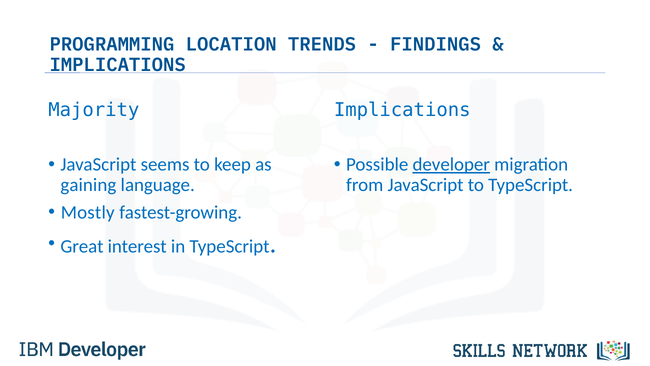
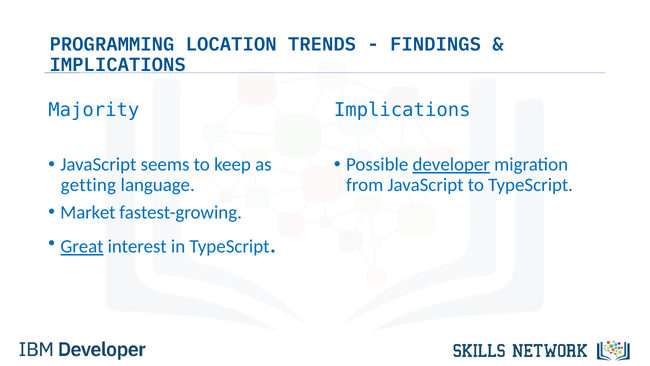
gaining: gaining -> getting
Mostly: Mostly -> Market
Great underline: none -> present
